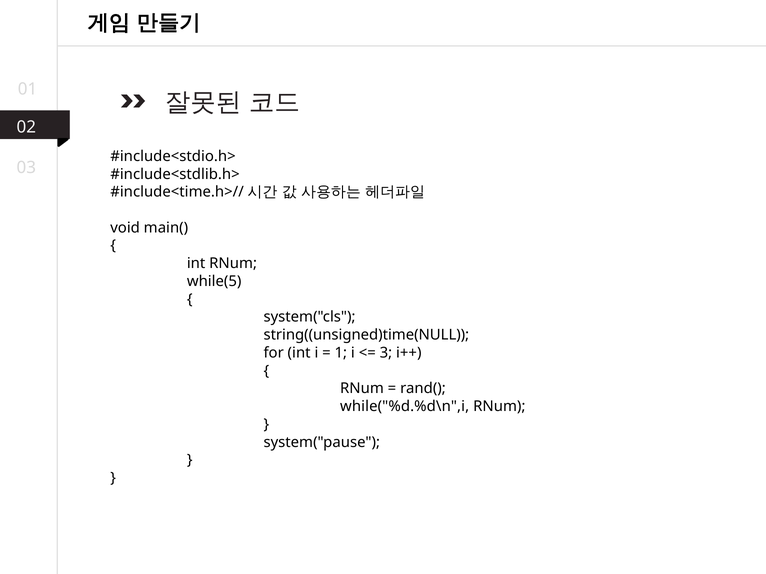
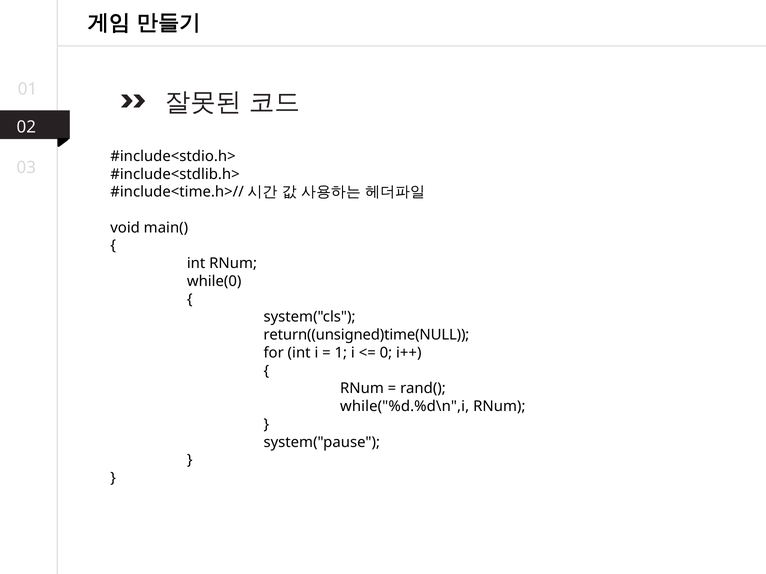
while(5: while(5 -> while(0
string((unsigned)time(NULL: string((unsigned)time(NULL -> return((unsigned)time(NULL
3: 3 -> 0
